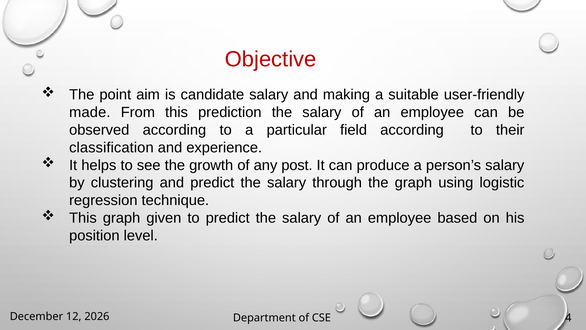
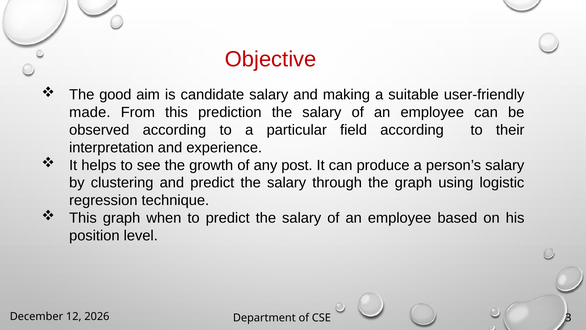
point: point -> good
classification: classification -> interpretation
given: given -> when
4: 4 -> 3
